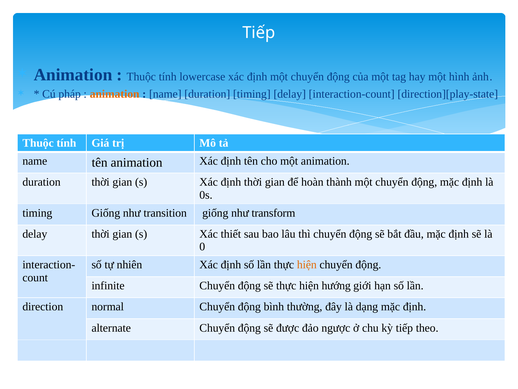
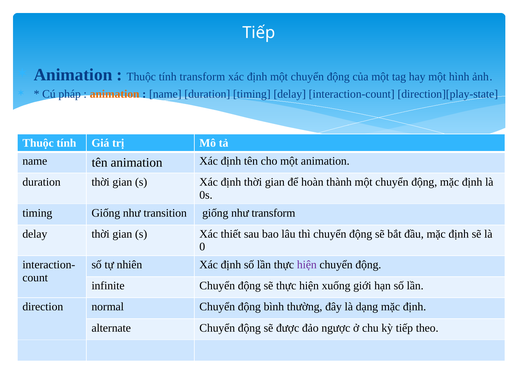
tính lowercase: lowercase -> transform
hiện at (307, 264) colour: orange -> purple
hướng: hướng -> xuống
